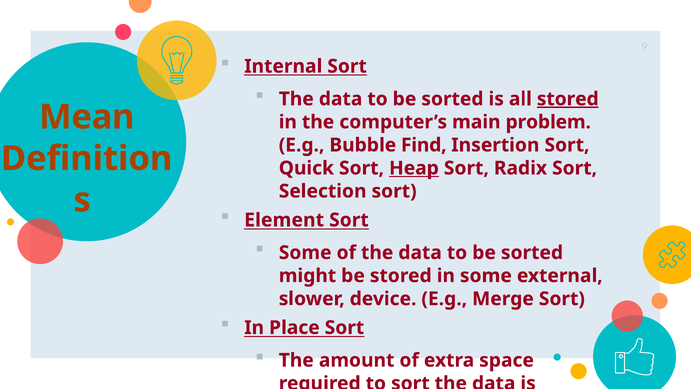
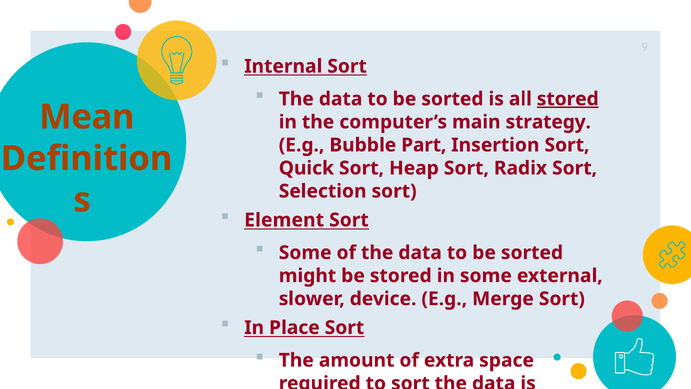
problem: problem -> strategy
Find: Find -> Part
Heap underline: present -> none
